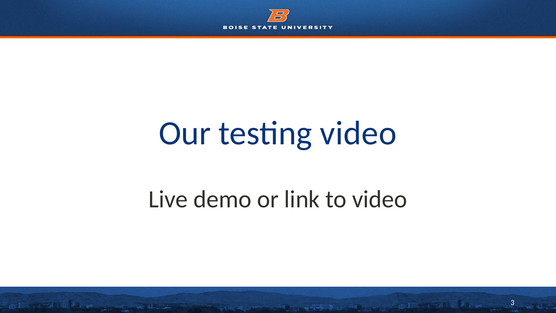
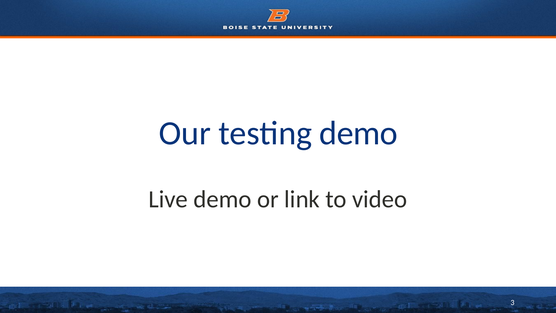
testing video: video -> demo
